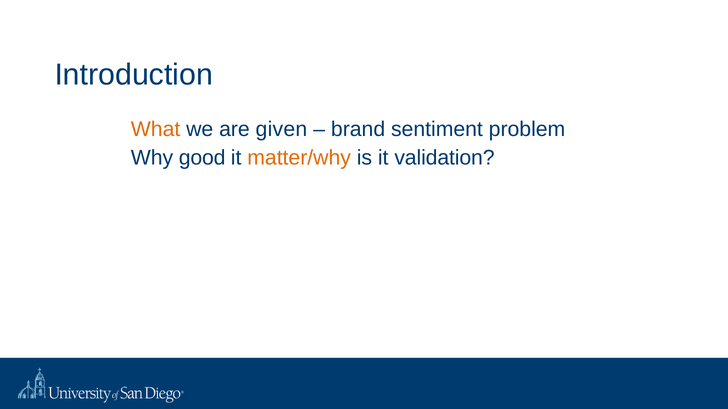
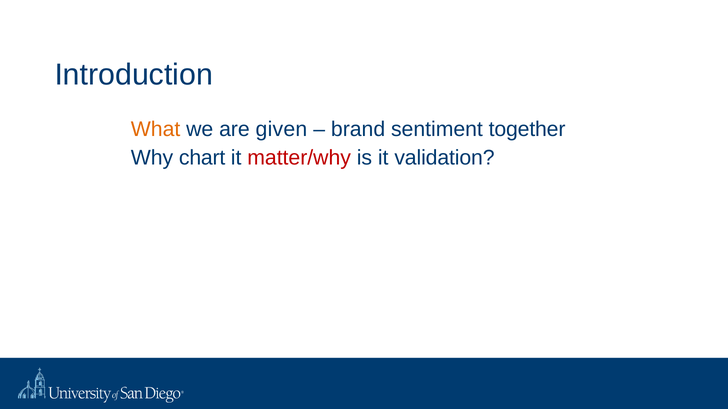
problem: problem -> together
good: good -> chart
matter/why colour: orange -> red
